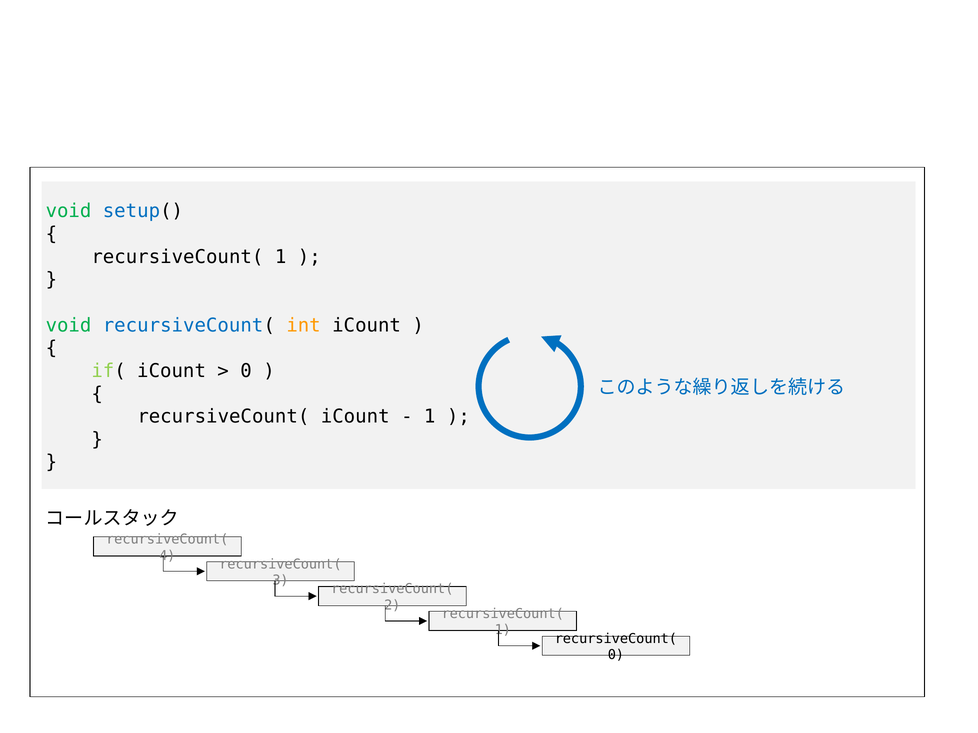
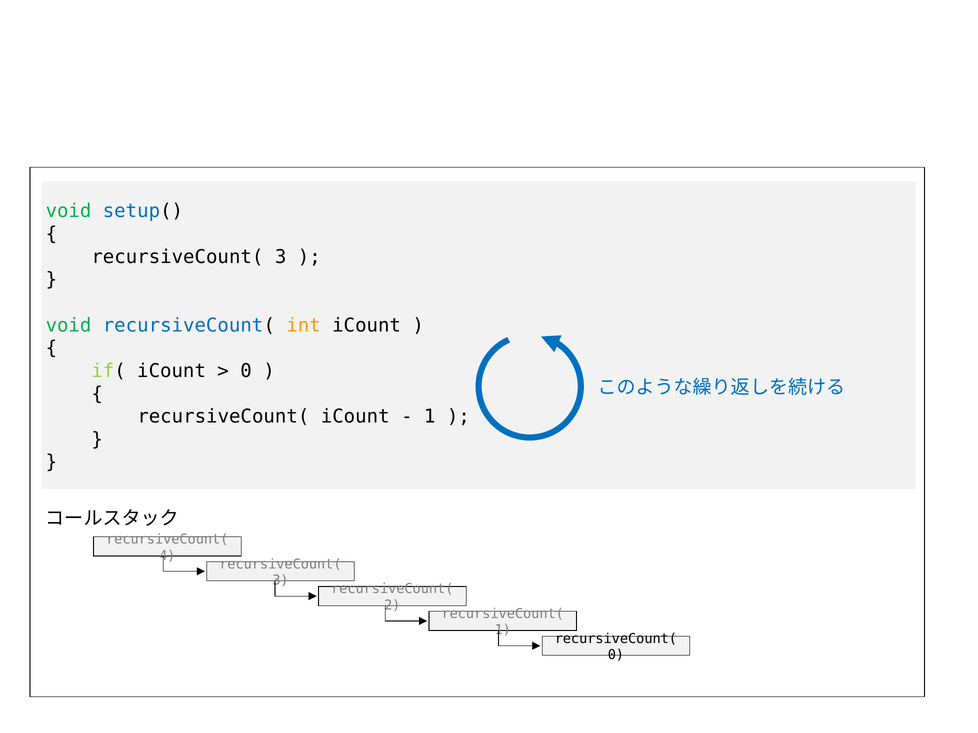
1 at (281, 257): 1 -> 3
